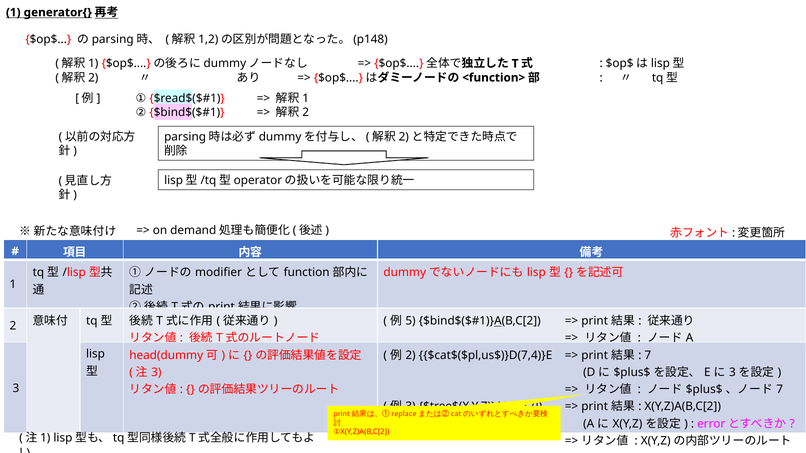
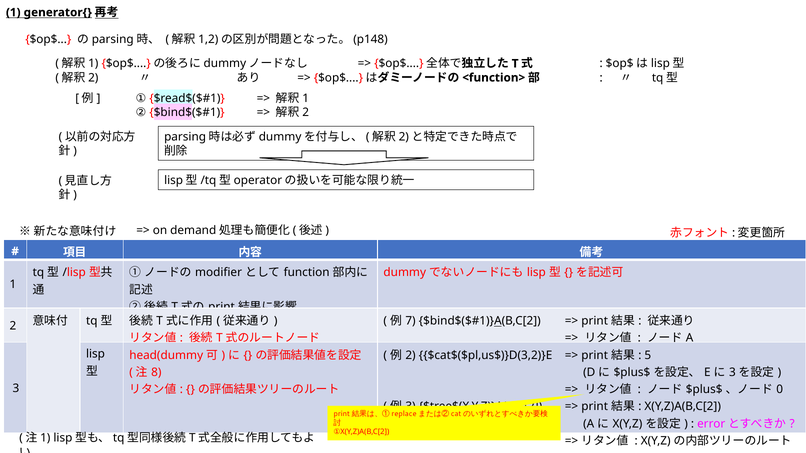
5: 5 -> 7
$cat$($pl,us$)}D(7,4)}E: $cat$($pl,us$)}D(7,4)}E -> $cat$($pl,us$)}D(3,2)}E
7 at (648, 355): 7 -> 5
3 at (156, 373): 3 -> 8
7 at (780, 390): 7 -> 0
